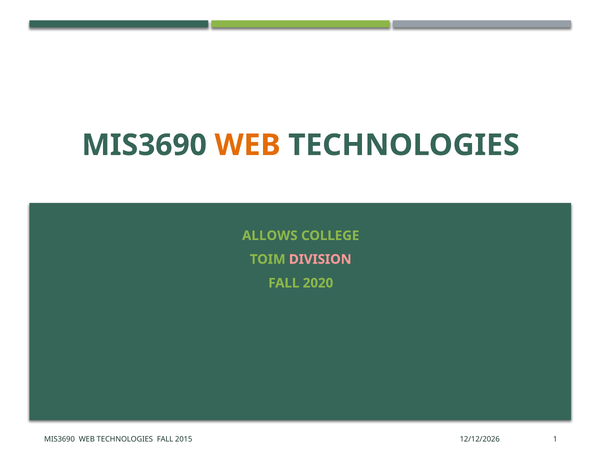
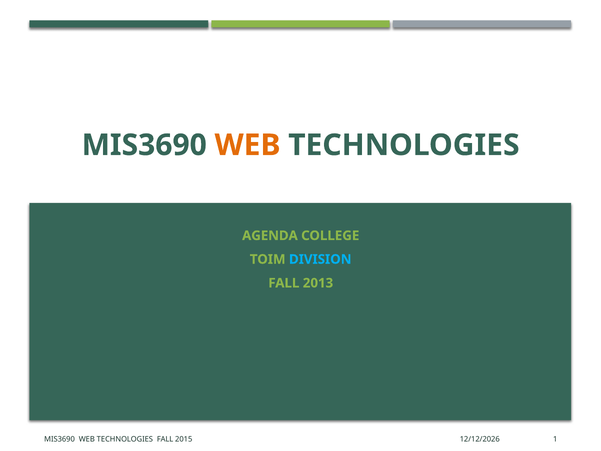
ALLOWS: ALLOWS -> AGENDA
DIVISION colour: pink -> light blue
2020: 2020 -> 2013
